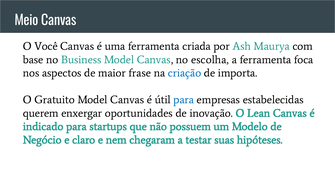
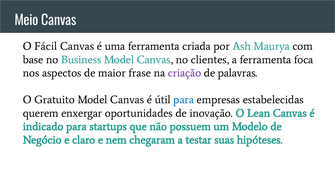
Você: Você -> Fácil
escolha: escolha -> clientes
criação colour: blue -> purple
importa: importa -> palavras
